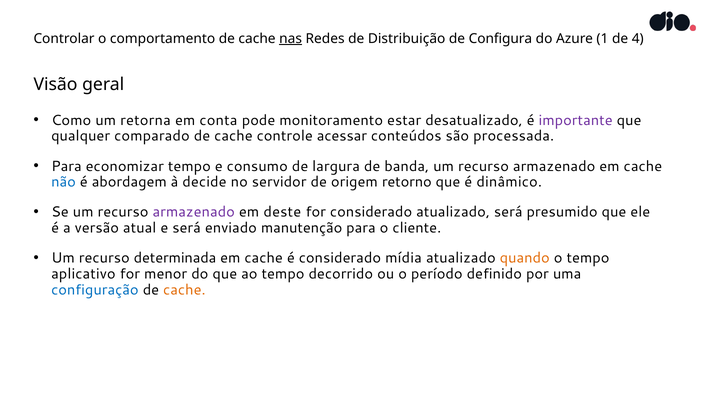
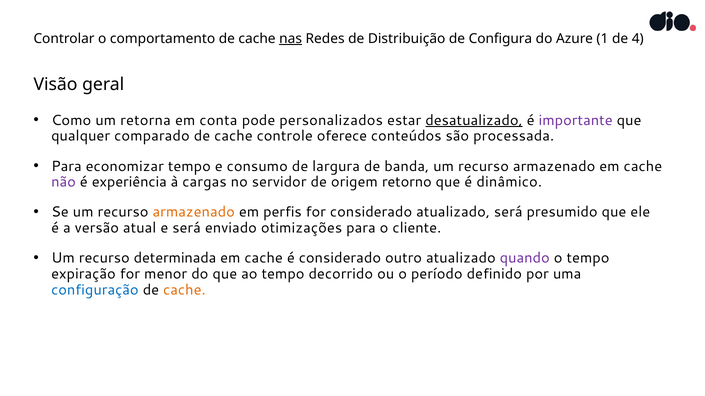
monitoramento: monitoramento -> personalizados
desatualizado underline: none -> present
acessar: acessar -> oferece
não colour: blue -> purple
abordagem: abordagem -> experiência
decide: decide -> cargas
armazenado at (194, 212) colour: purple -> orange
deste: deste -> perfis
manutenção: manutenção -> otimizações
mídia: mídia -> outro
quando colour: orange -> purple
aplicativo: aplicativo -> expiração
